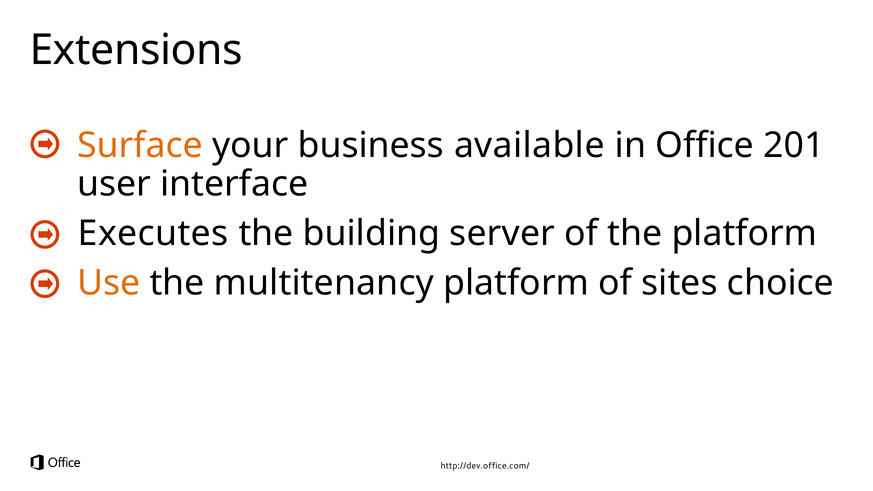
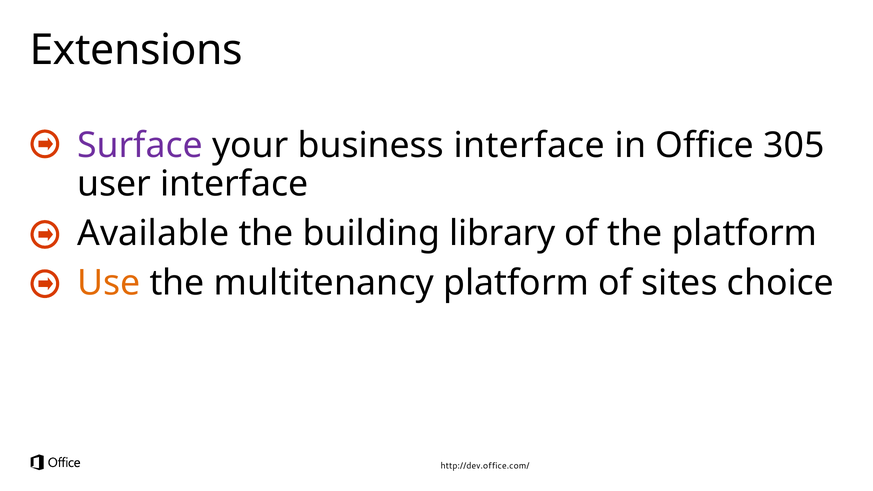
Surface colour: orange -> purple
business available: available -> interface
201: 201 -> 305
Executes: Executes -> Available
server: server -> library
